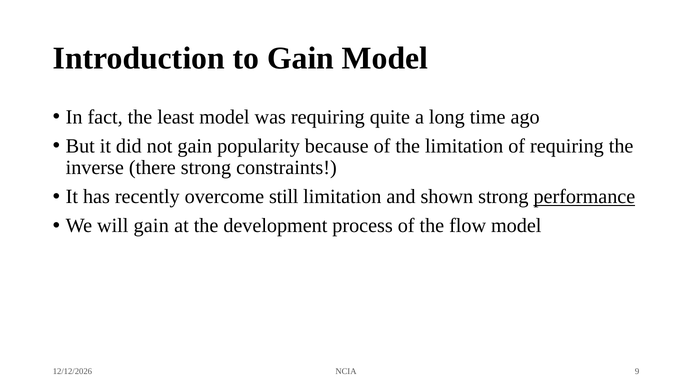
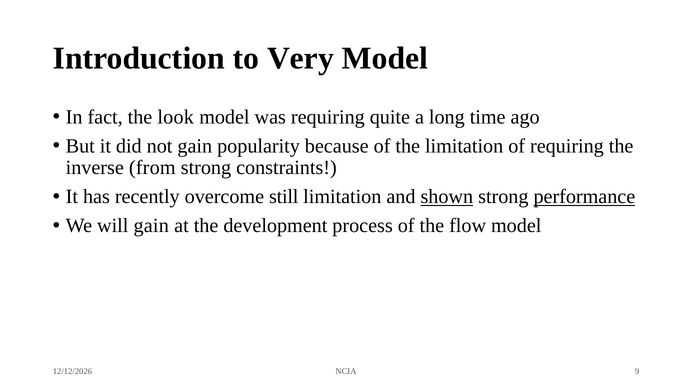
to Gain: Gain -> Very
least: least -> look
there: there -> from
shown underline: none -> present
